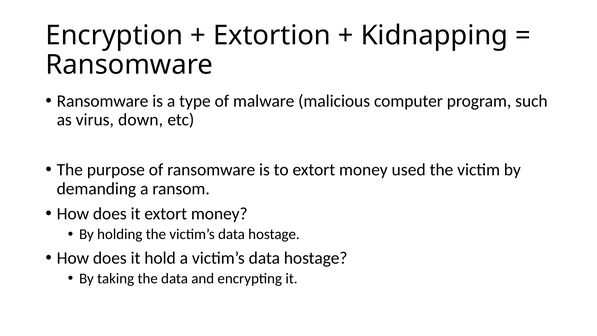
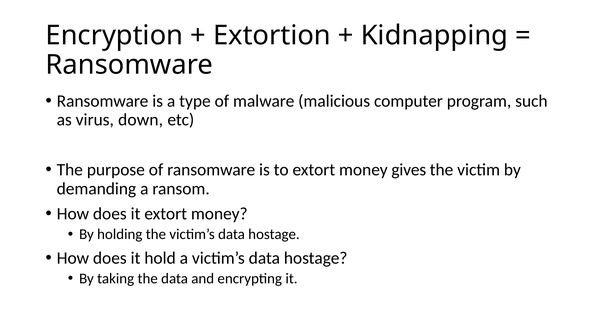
used: used -> gives
